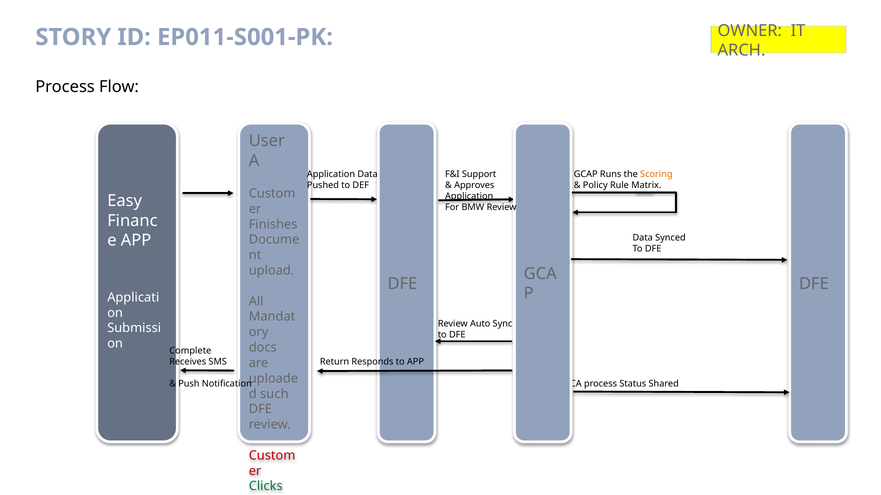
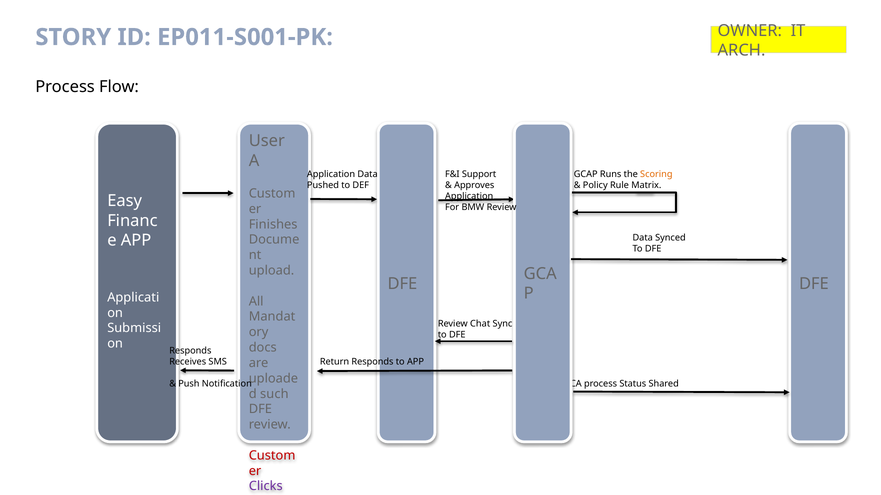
Auto: Auto -> Chat
Complete at (190, 351): Complete -> Responds
Clicks colour: green -> purple
